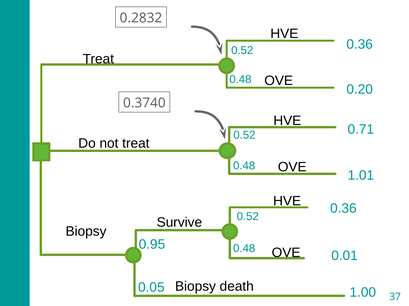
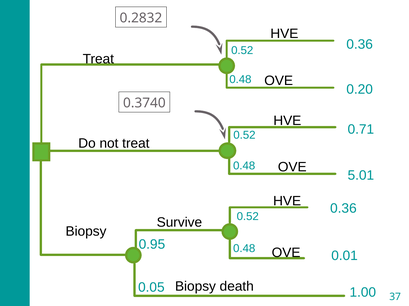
1.01: 1.01 -> 5.01
